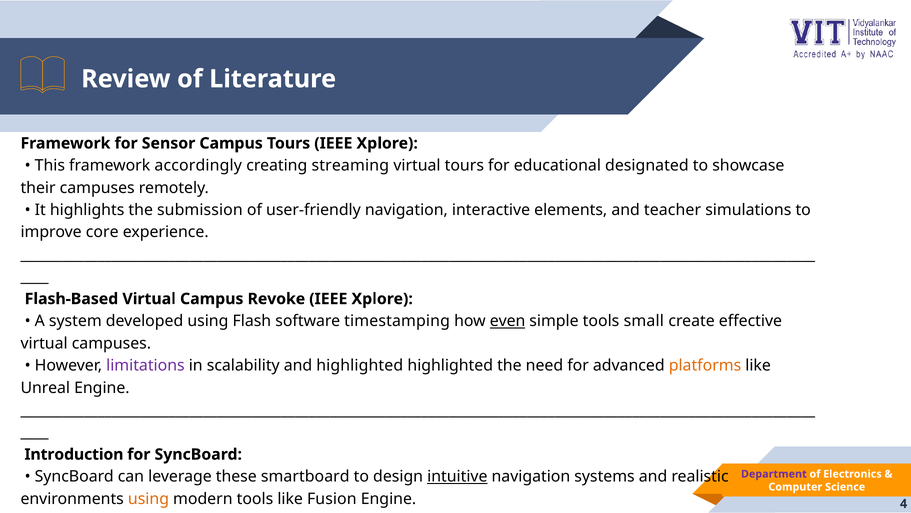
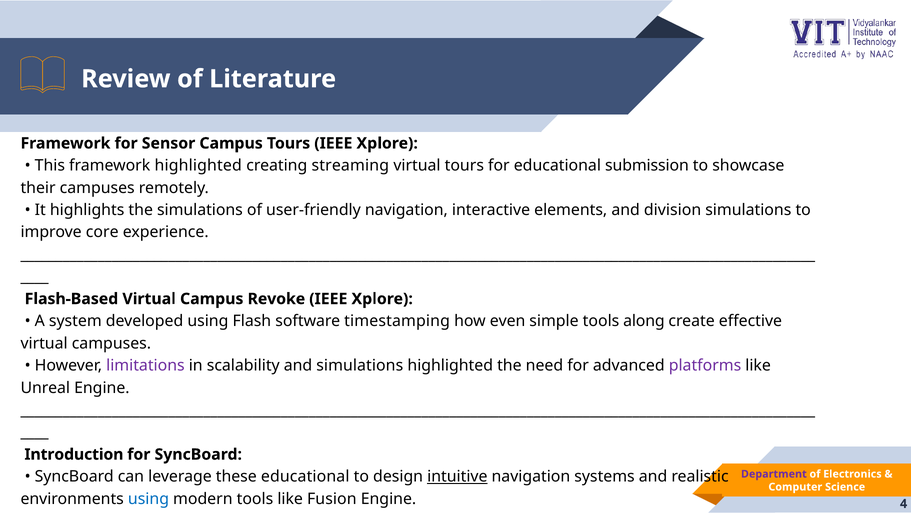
framework accordingly: accordingly -> highlighted
designated: designated -> submission
the submission: submission -> simulations
teacher: teacher -> division
even underline: present -> none
small: small -> along
and highlighted: highlighted -> simulations
platforms colour: orange -> purple
these smartboard: smartboard -> educational
using at (148, 498) colour: orange -> blue
